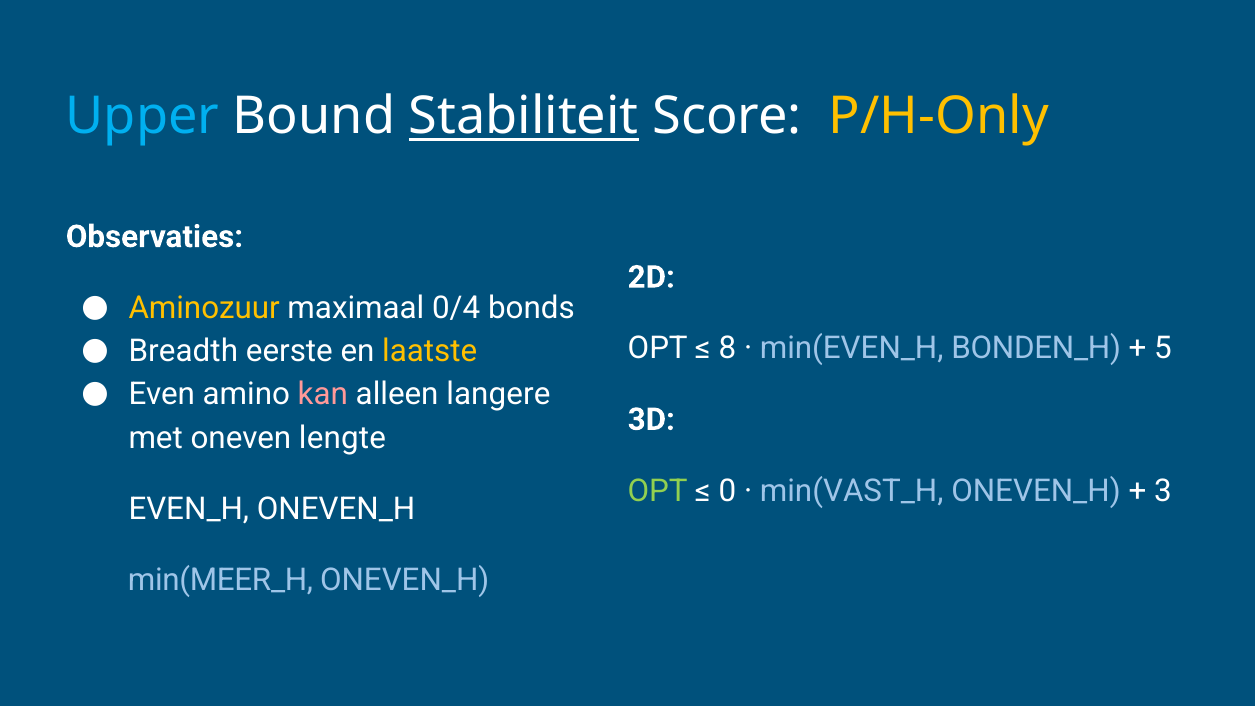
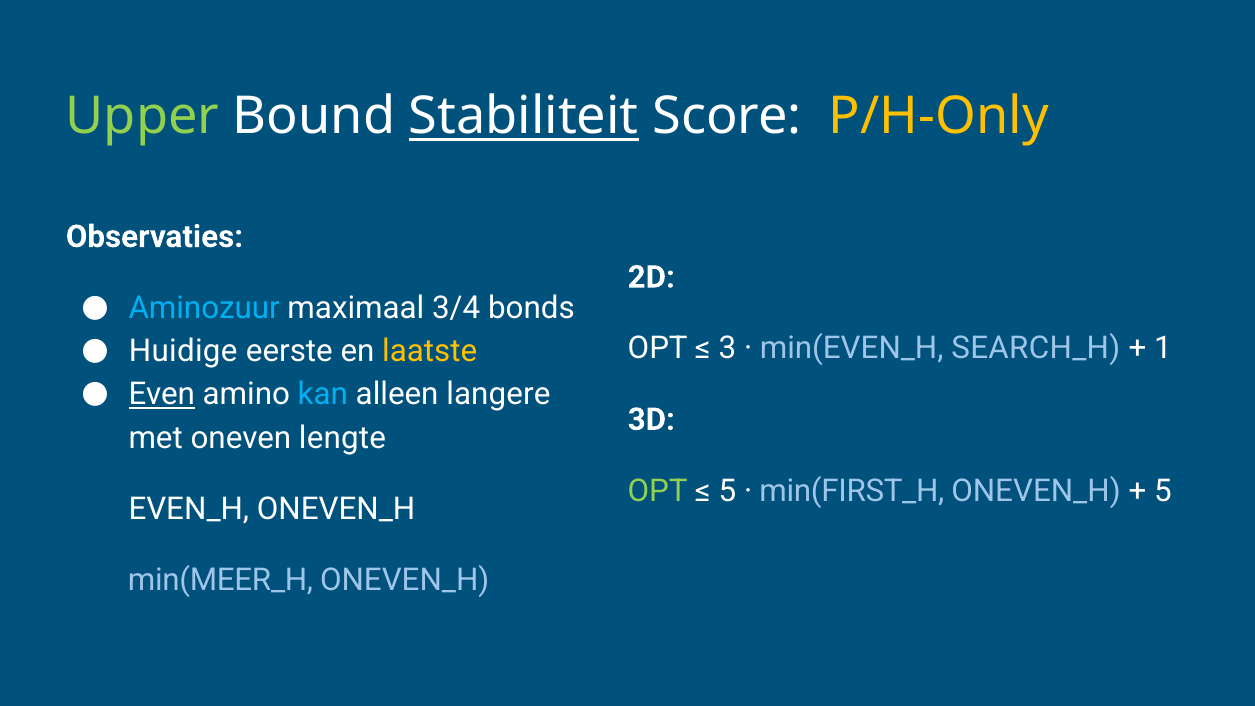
Upper colour: light blue -> light green
Aminozuur colour: yellow -> light blue
0/4: 0/4 -> 3/4
8: 8 -> 3
BONDEN_H: BONDEN_H -> SEARCH_H
5: 5 -> 1
Breadth: Breadth -> Huidige
Even underline: none -> present
kan colour: pink -> light blue
0 at (728, 491): 0 -> 5
min(VAST_H: min(VAST_H -> min(FIRST_H
3 at (1163, 491): 3 -> 5
